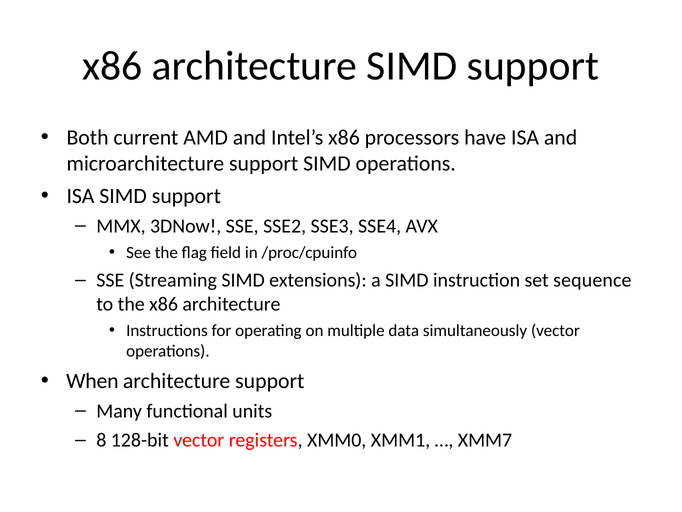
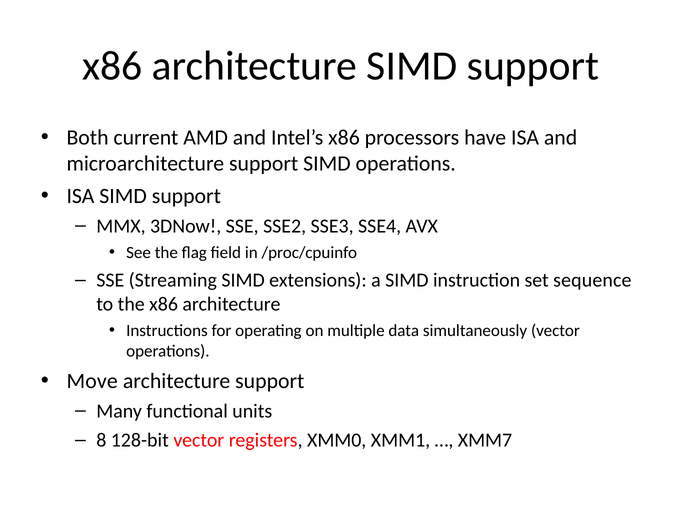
When: When -> Move
